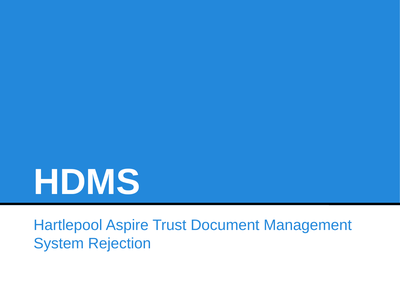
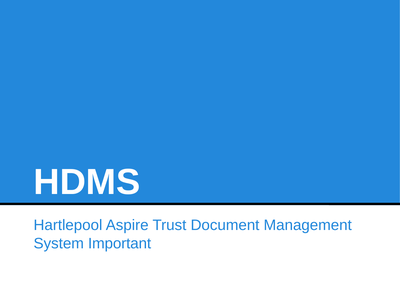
Rejection: Rejection -> Important
